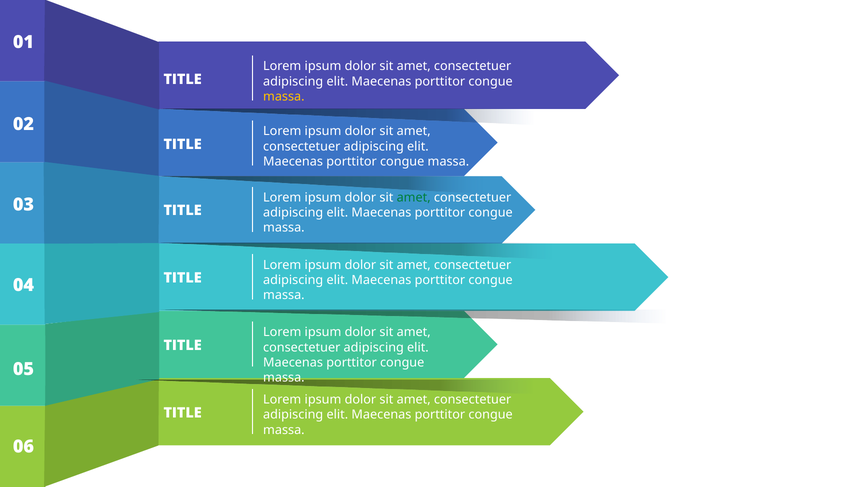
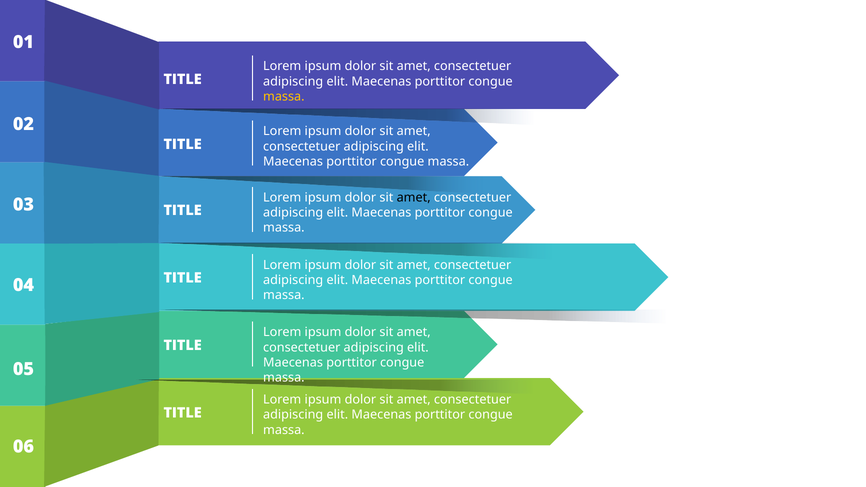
amet at (414, 198) colour: green -> black
